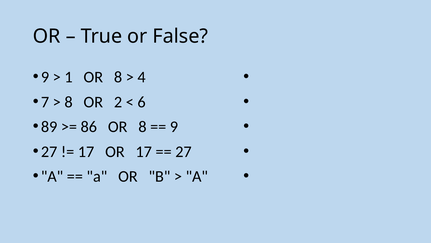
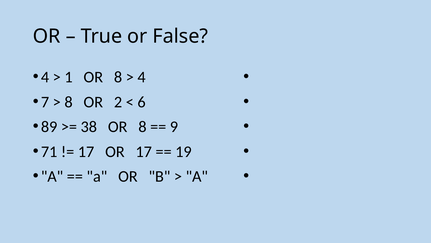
9 at (45, 77): 9 -> 4
86: 86 -> 38
27 at (49, 151): 27 -> 71
27 at (183, 151): 27 -> 19
